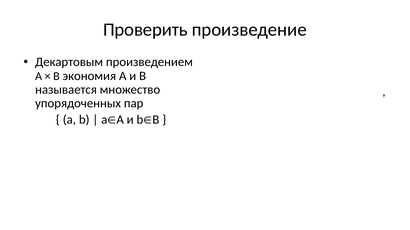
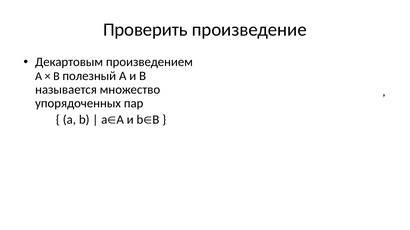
экономия: экономия -> полезный
